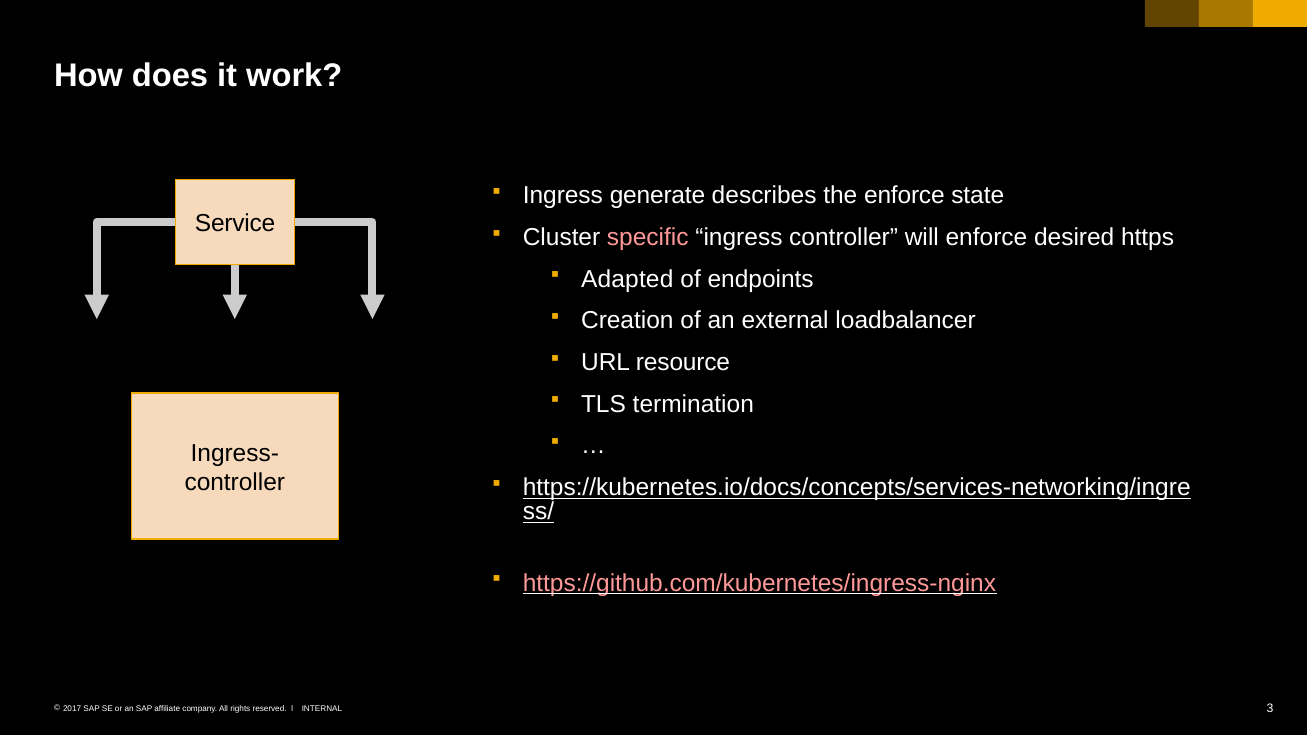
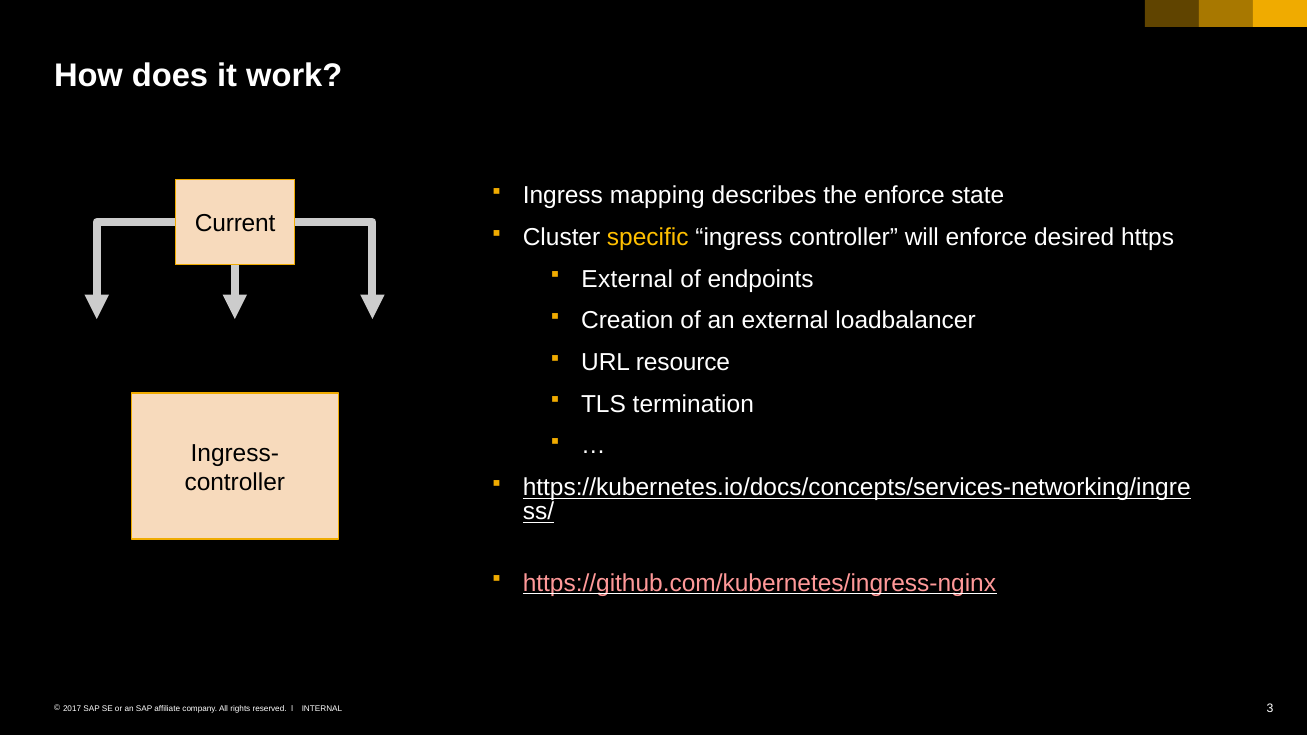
generate: generate -> mapping
Service: Service -> Current
specific colour: pink -> yellow
Adapted at (627, 279): Adapted -> External
